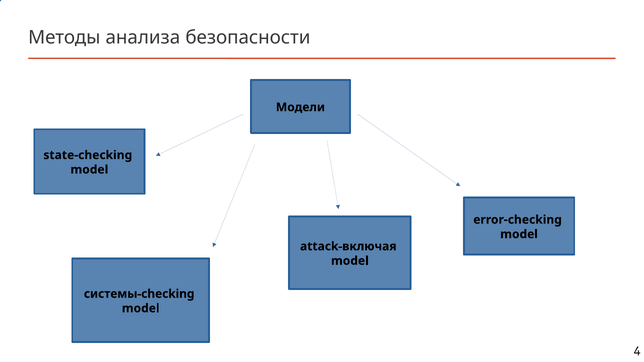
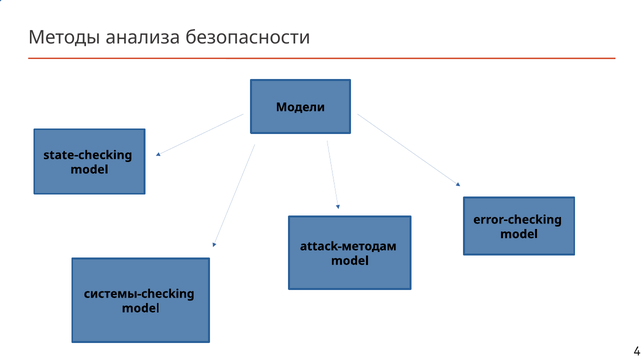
attack-включая: attack-включая -> attack-методам
